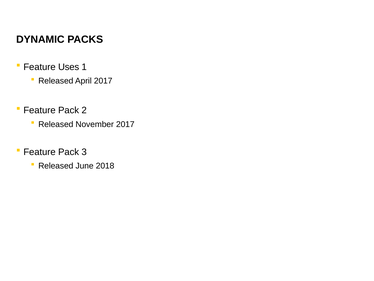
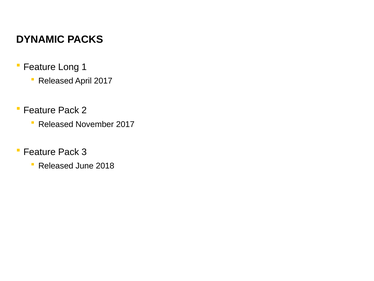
Uses: Uses -> Long
